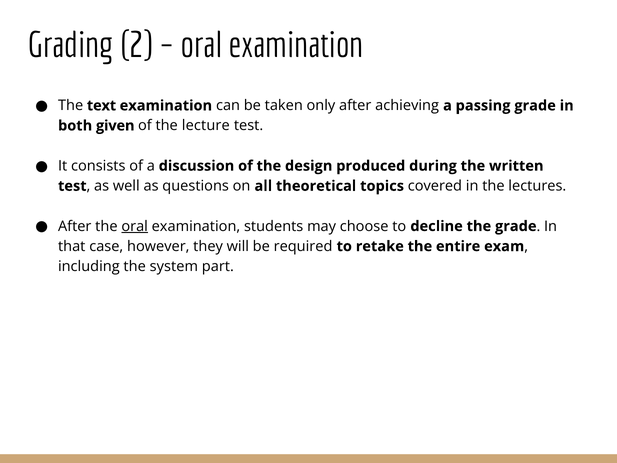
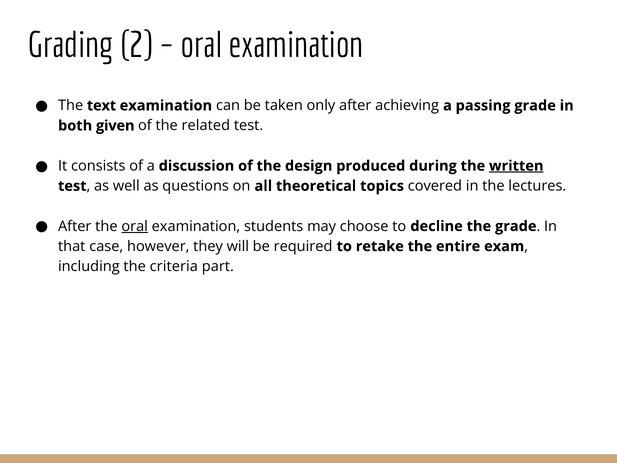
lecture: lecture -> related
written underline: none -> present
system: system -> criteria
